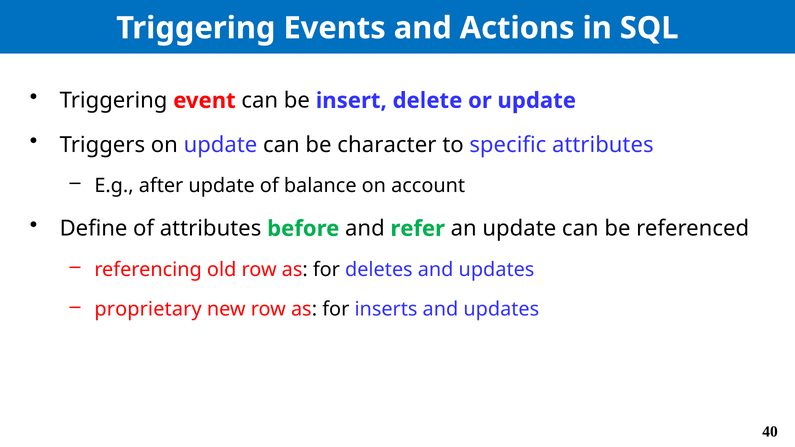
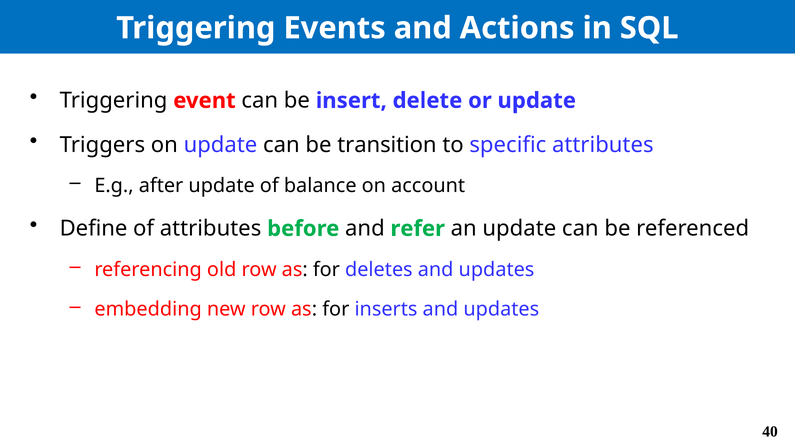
character: character -> transition
proprietary: proprietary -> embedding
